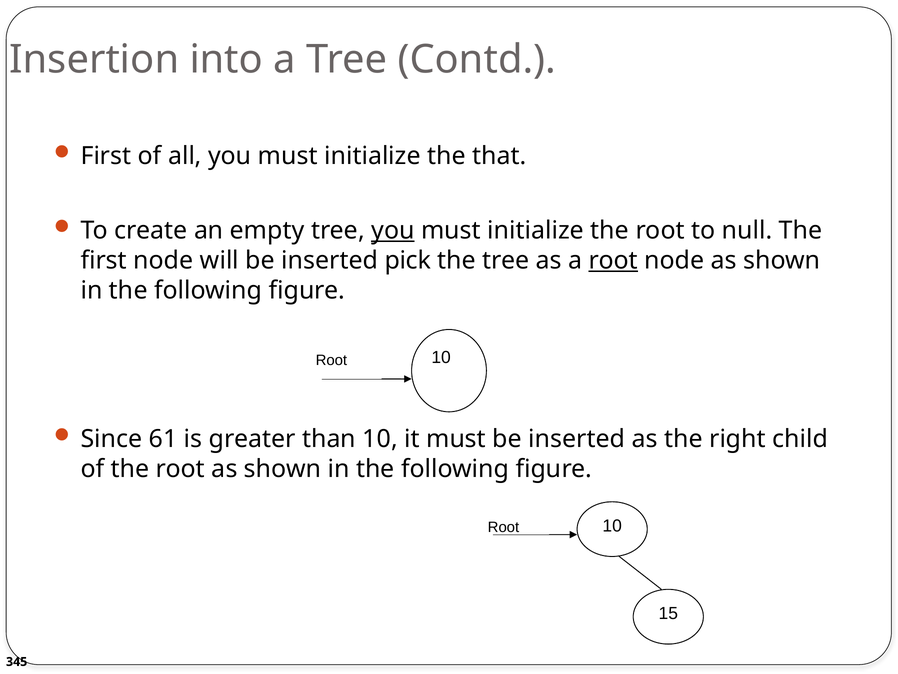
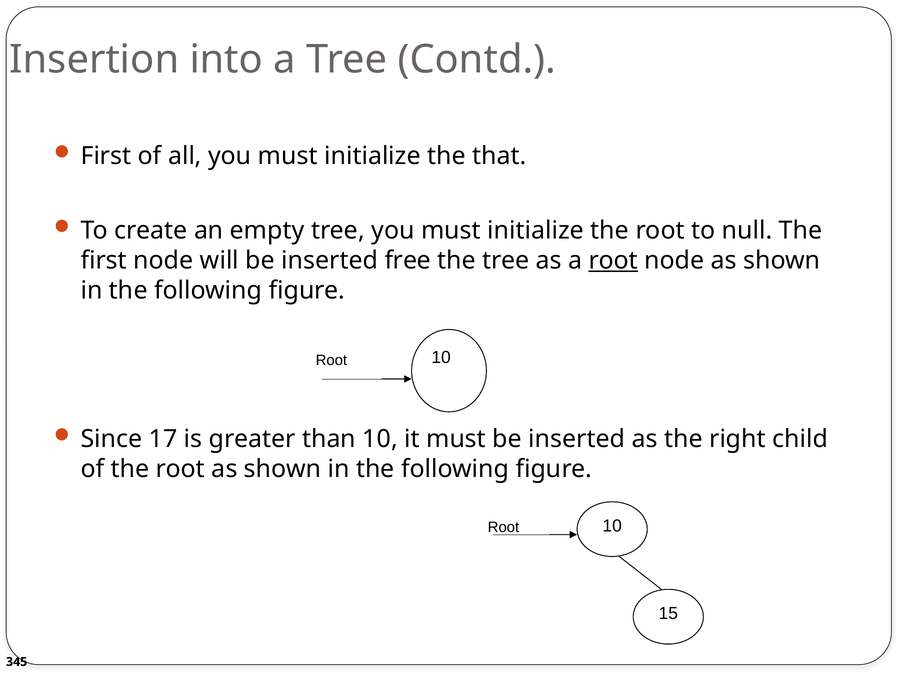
you at (393, 230) underline: present -> none
pick: pick -> free
61: 61 -> 17
